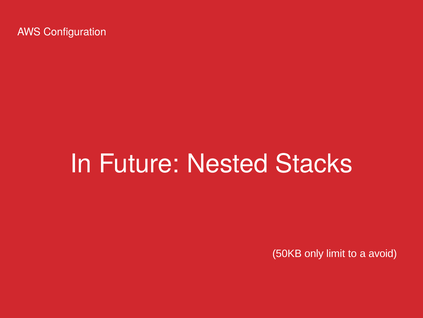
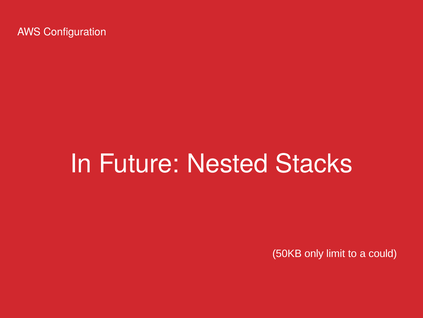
avoid: avoid -> could
